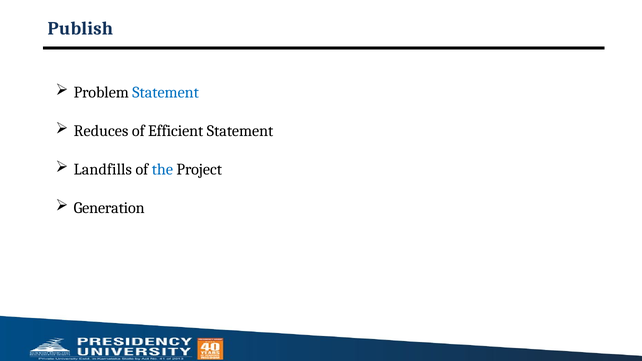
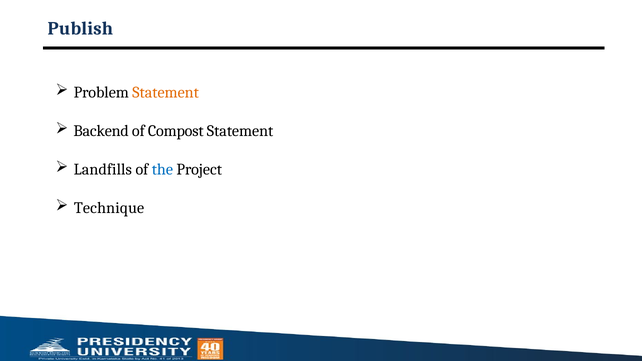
Statement at (166, 93) colour: blue -> orange
Reduces: Reduces -> Backend
Efficient: Efficient -> Compost
Generation: Generation -> Technique
